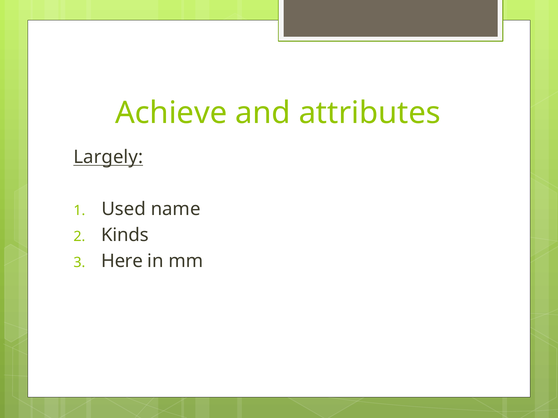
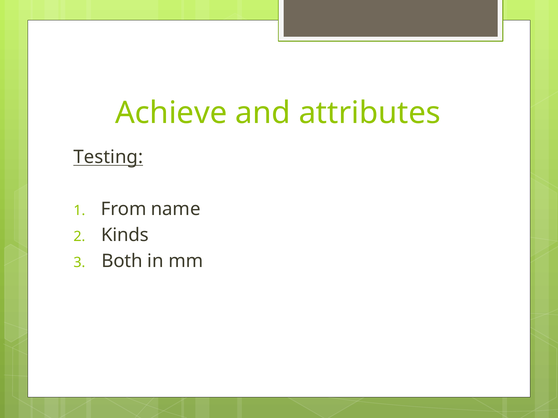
Largely: Largely -> Testing
Used: Used -> From
Here: Here -> Both
